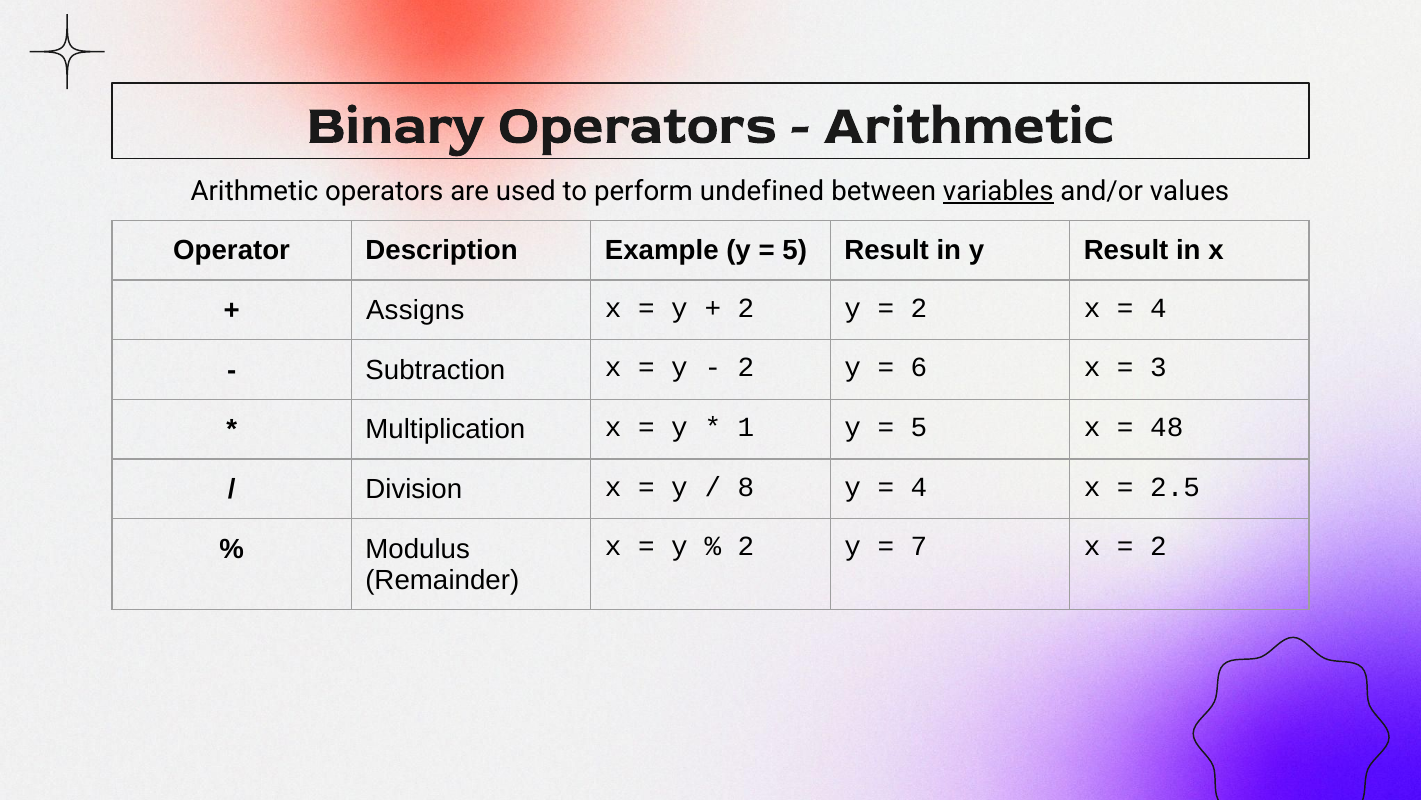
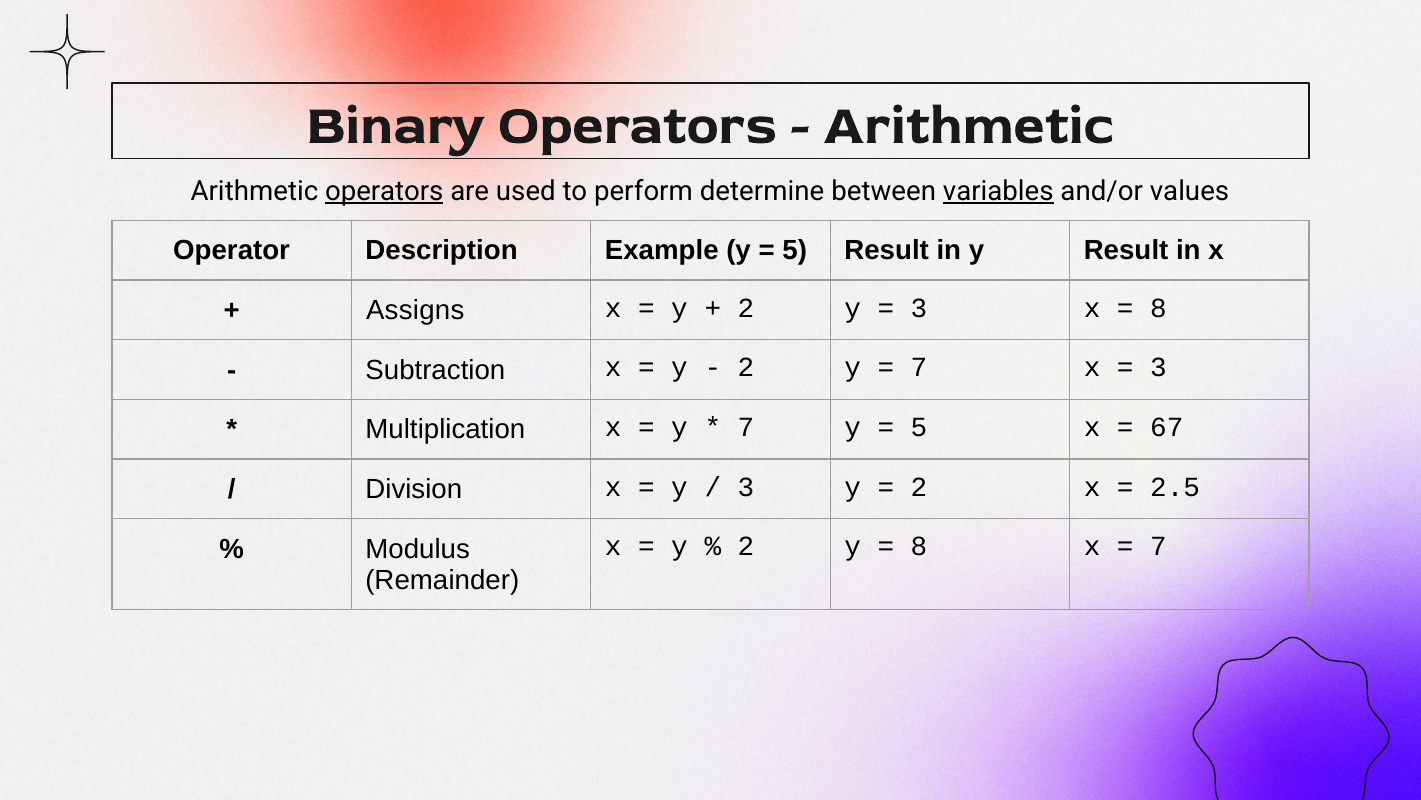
operators at (384, 191) underline: none -> present
undefined: undefined -> determine
2 at (919, 308): 2 -> 3
4 at (1158, 308): 4 -> 8
6 at (919, 367): 6 -> 7
1 at (746, 427): 1 -> 7
48: 48 -> 67
8 at (746, 487): 8 -> 3
4 at (919, 487): 4 -> 2
7 at (919, 546): 7 -> 8
2 at (1158, 546): 2 -> 7
